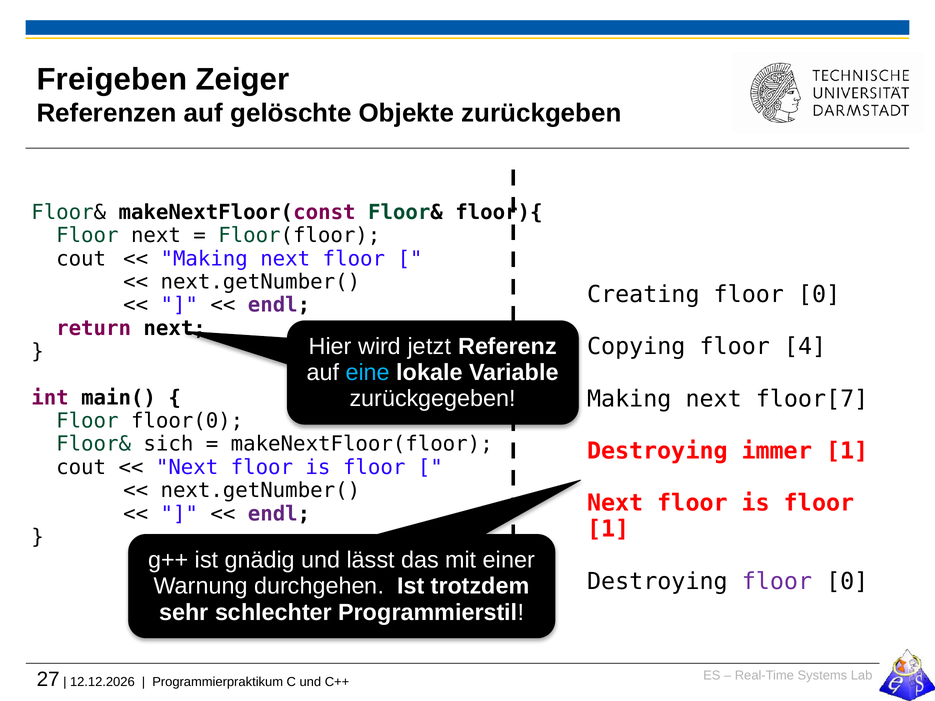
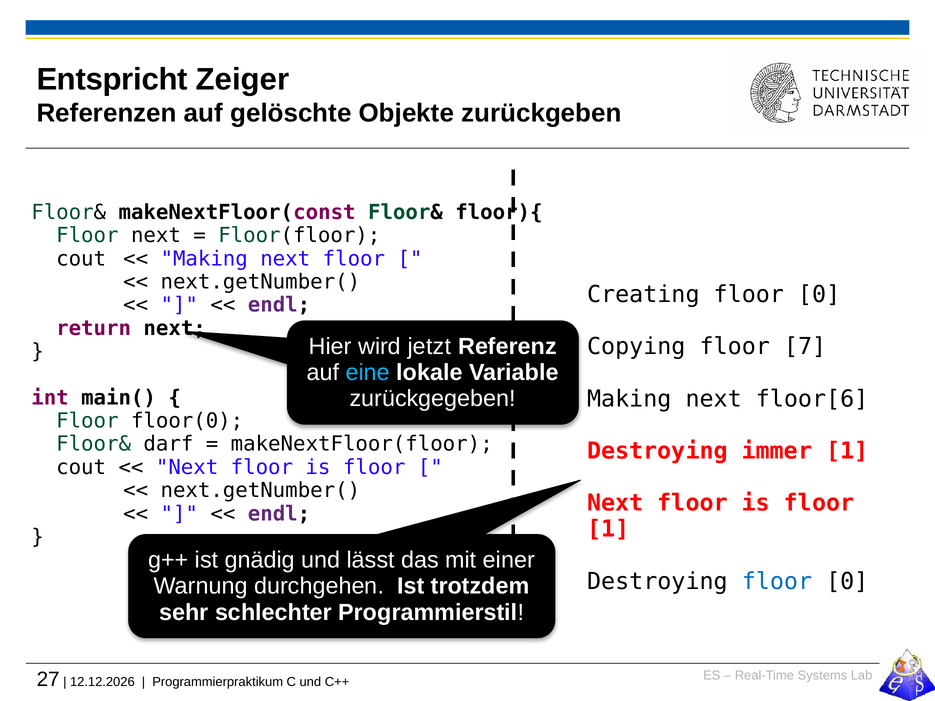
Freigeben: Freigeben -> Entspricht
4: 4 -> 7
floor[7: floor[7 -> floor[6
sich: sich -> darf
floor at (777, 582) colour: purple -> blue
